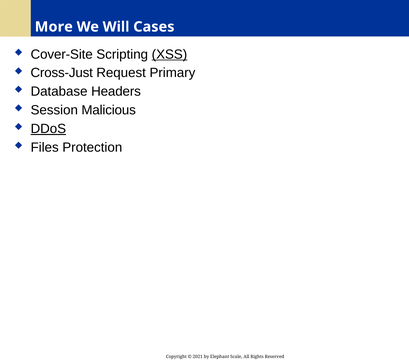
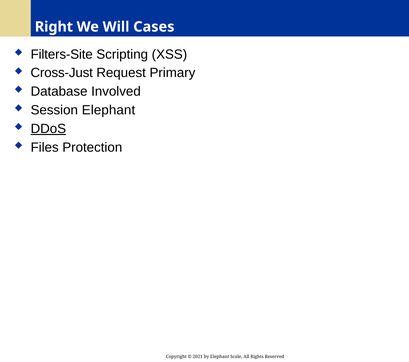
More: More -> Right
Cover-Site: Cover-Site -> Filters-Site
XSS underline: present -> none
Headers: Headers -> Involved
Session Malicious: Malicious -> Elephant
